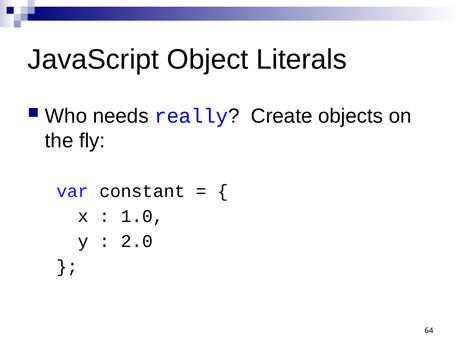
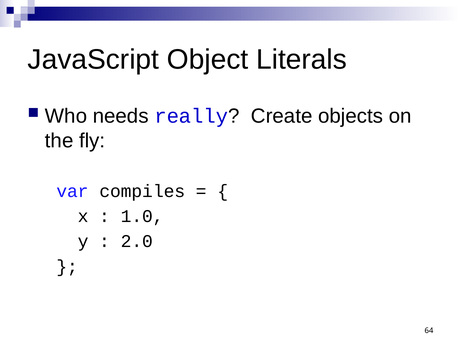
constant: constant -> compiles
